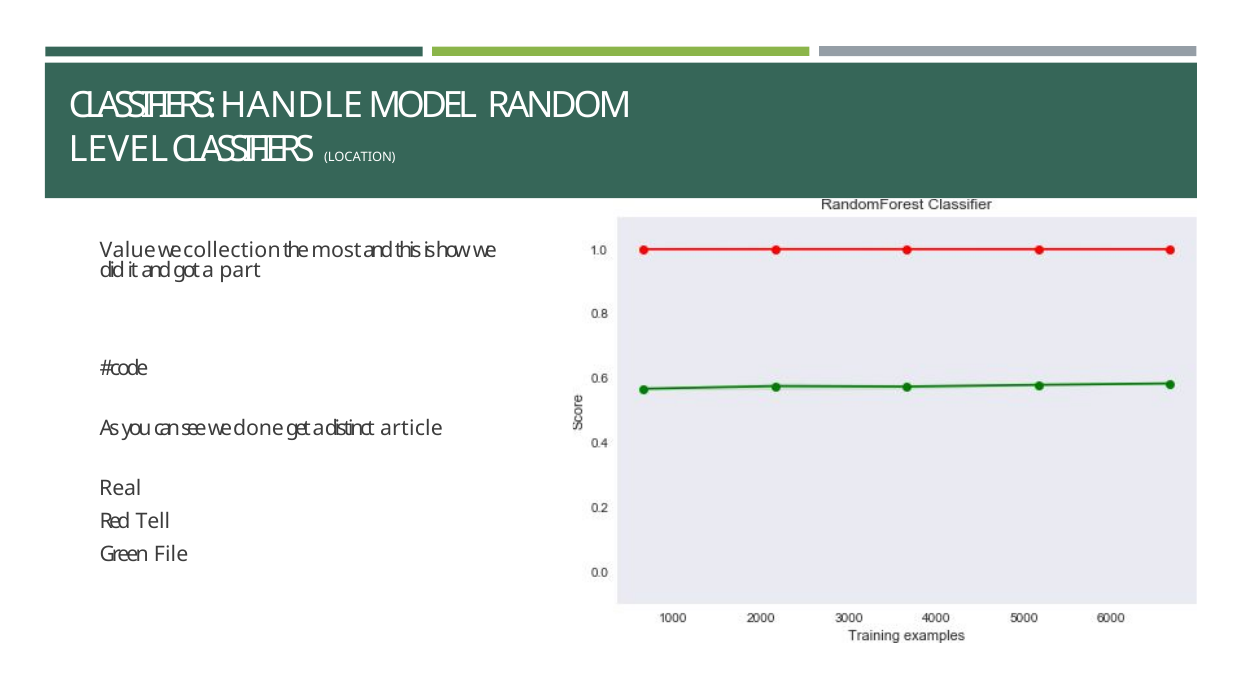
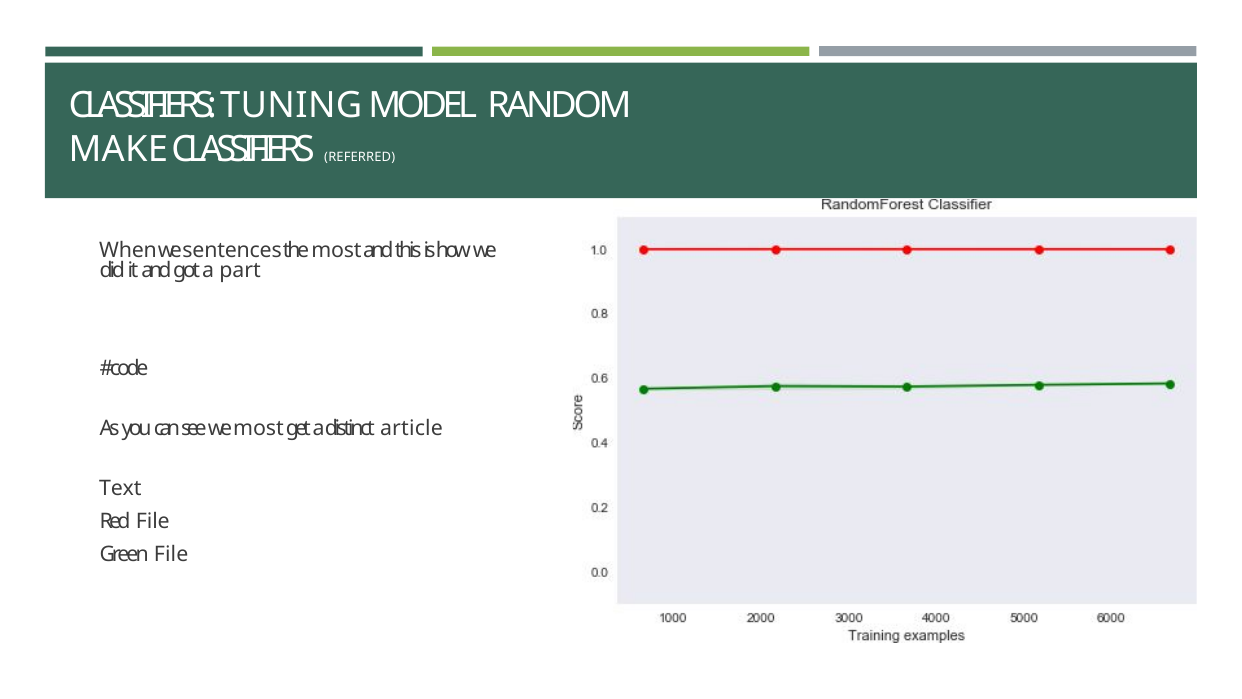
HANDLE: HANDLE -> TUNING
LEVEL: LEVEL -> MAKE
LOCATION: LOCATION -> REFERRED
Value: Value -> When
collection: collection -> sentences
we done: done -> most
Real: Real -> Text
Red Tell: Tell -> File
